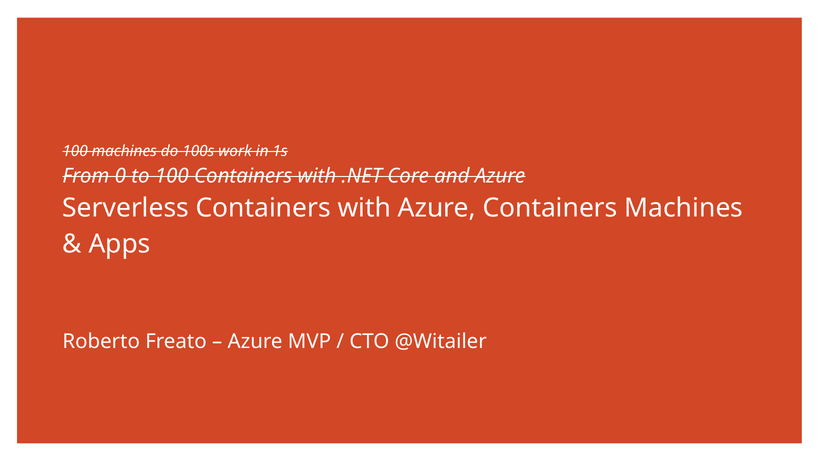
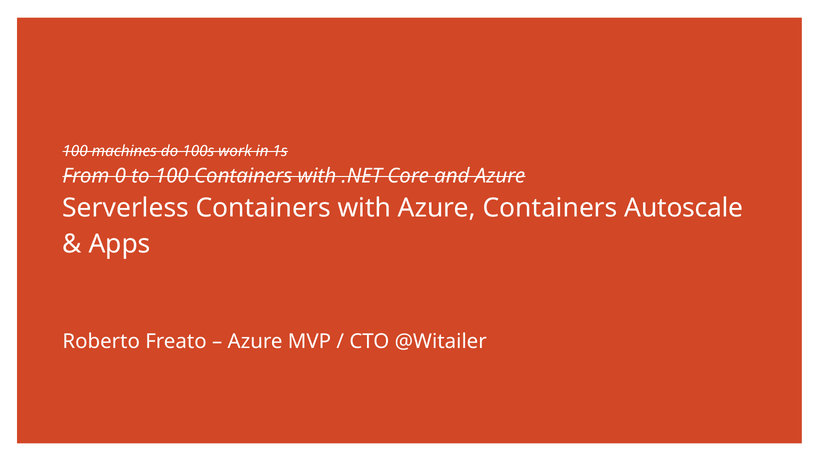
Containers Machines: Machines -> Autoscale
